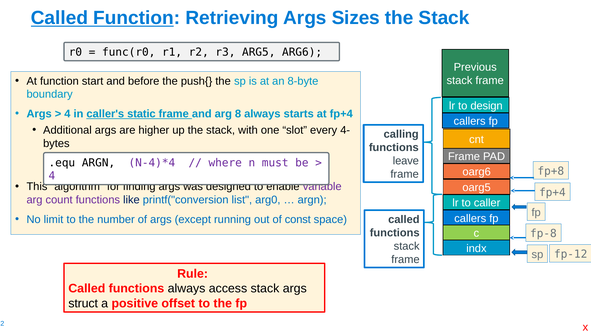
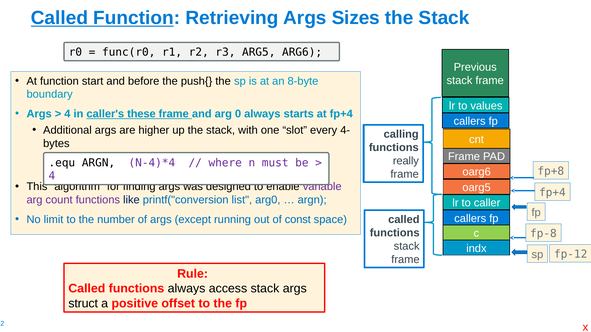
design: design -> values
static: static -> these
8: 8 -> 0
leave: leave -> really
